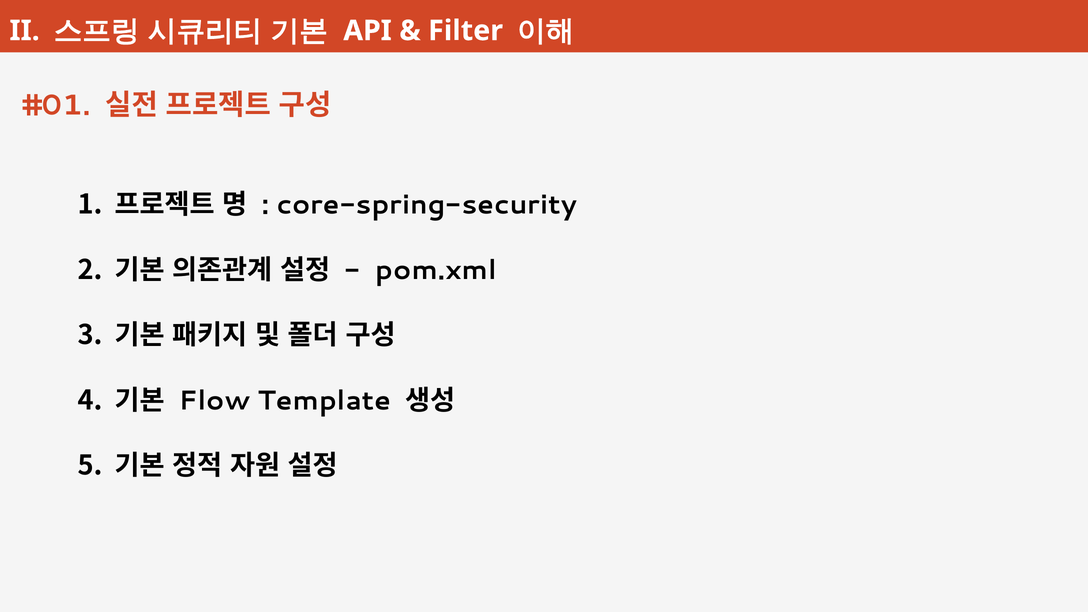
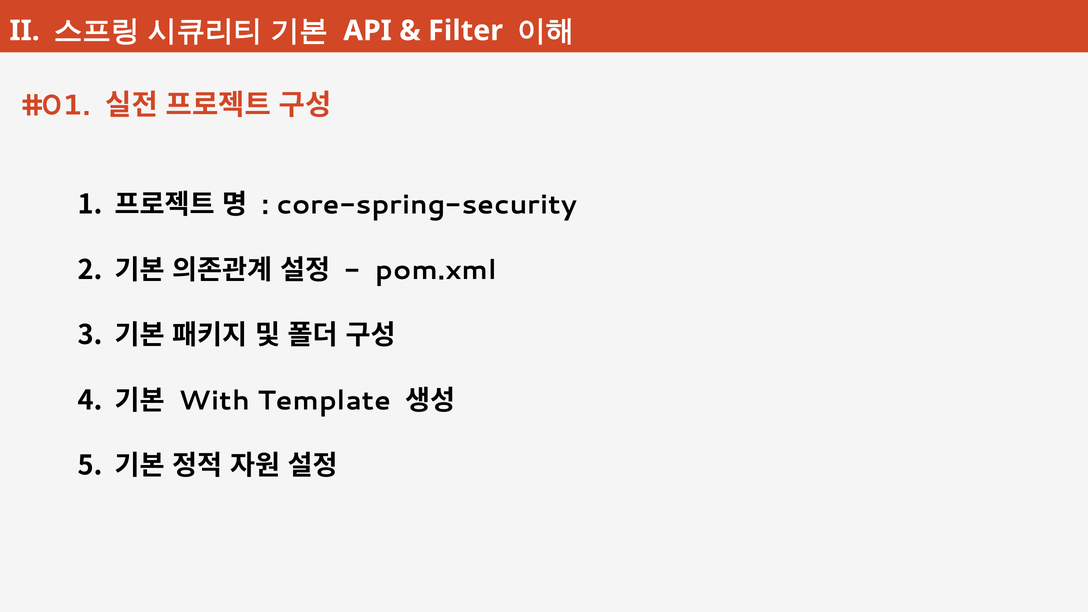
Flow: Flow -> With
